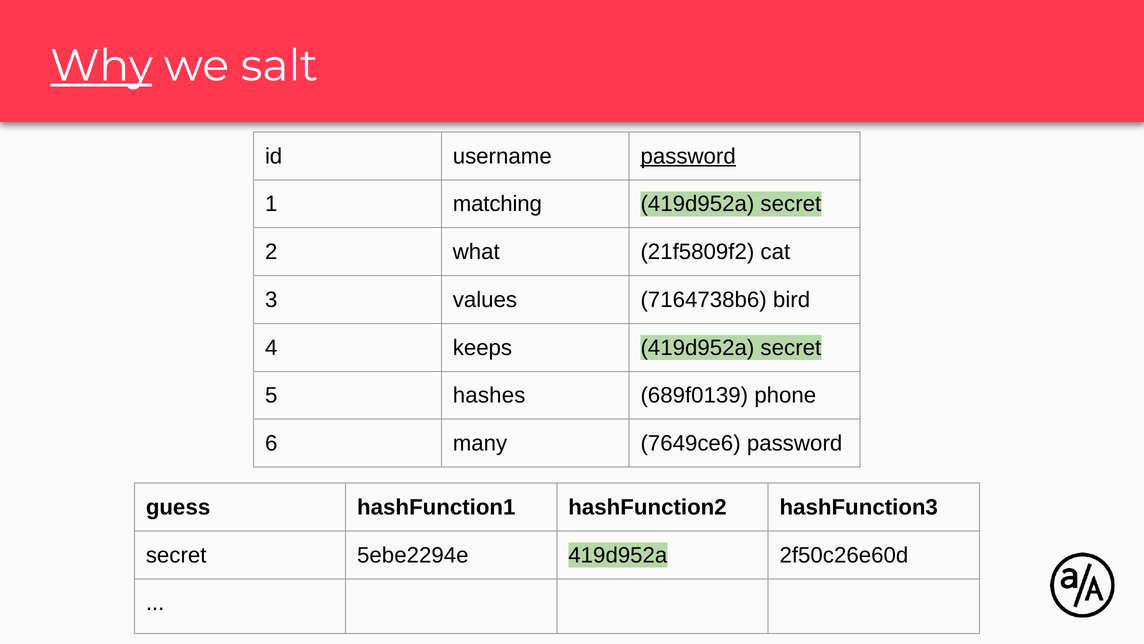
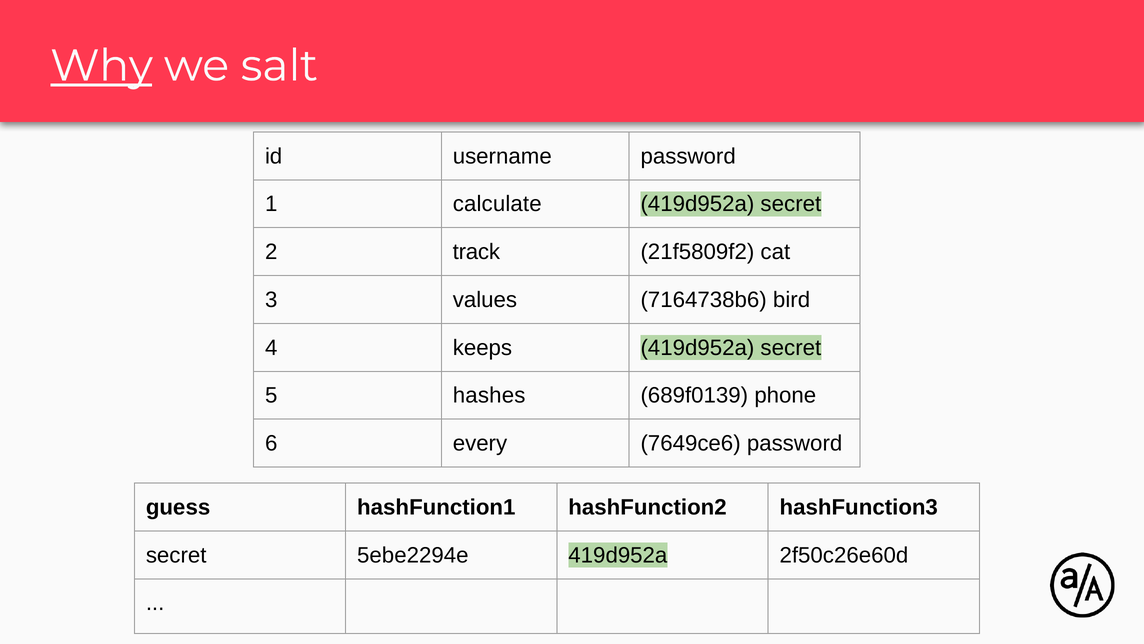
password at (688, 156) underline: present -> none
matching: matching -> calculate
what: what -> track
many: many -> every
